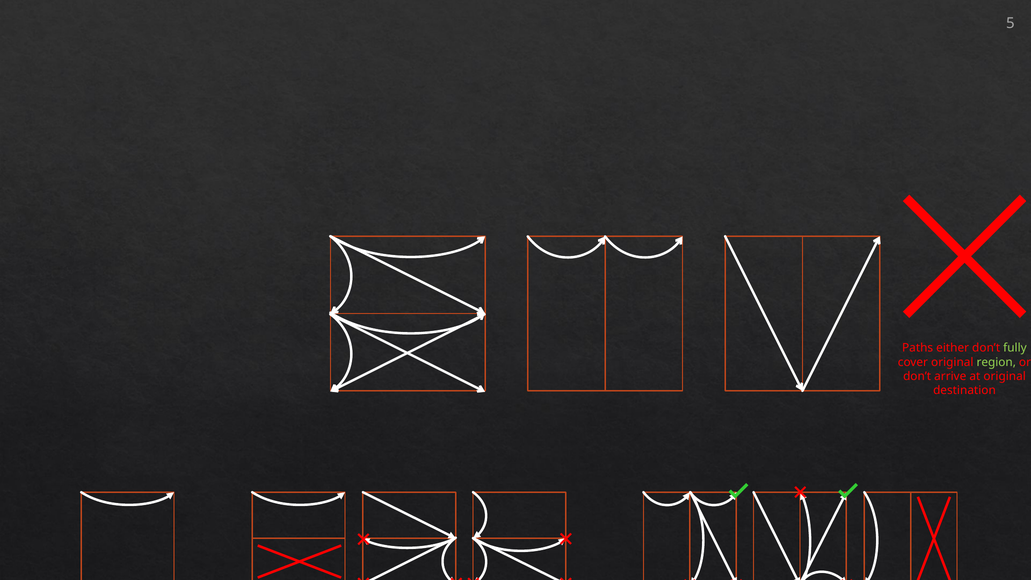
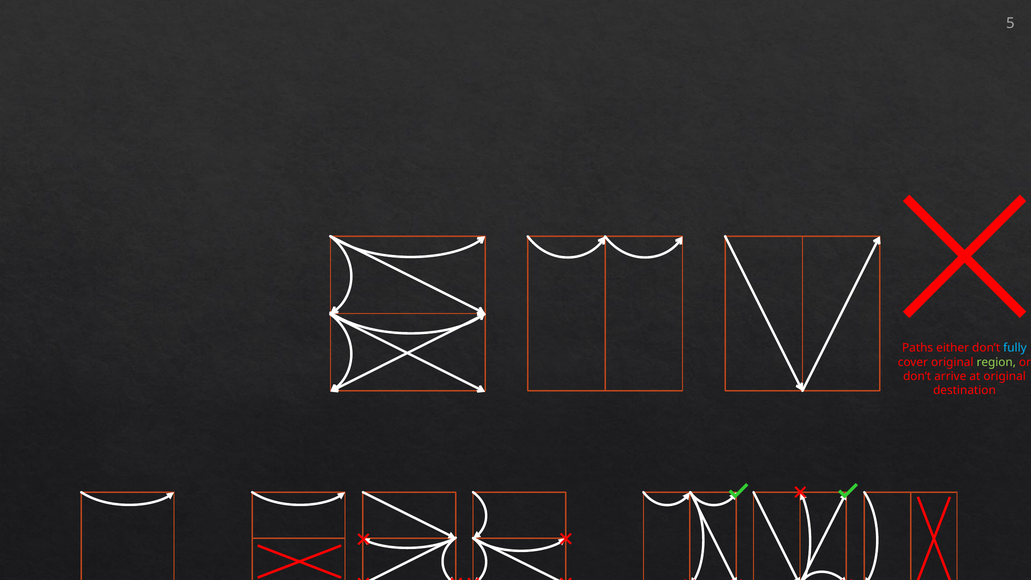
fully colour: light green -> light blue
